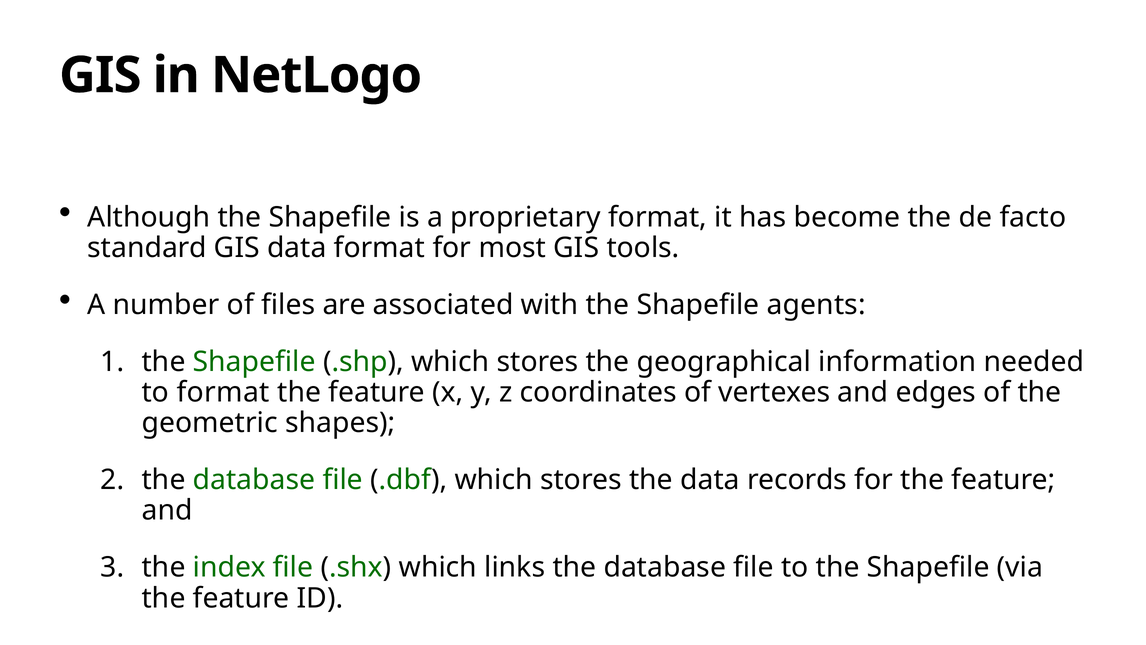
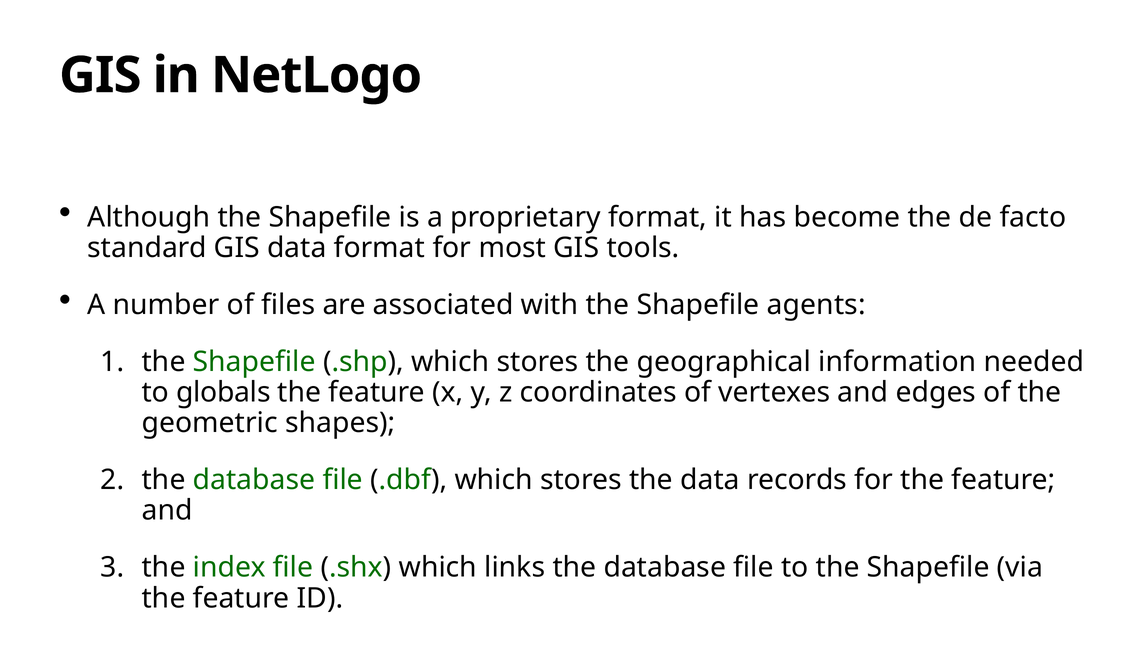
to format: format -> globals
